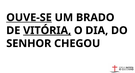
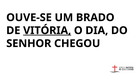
OUVE-SE underline: present -> none
